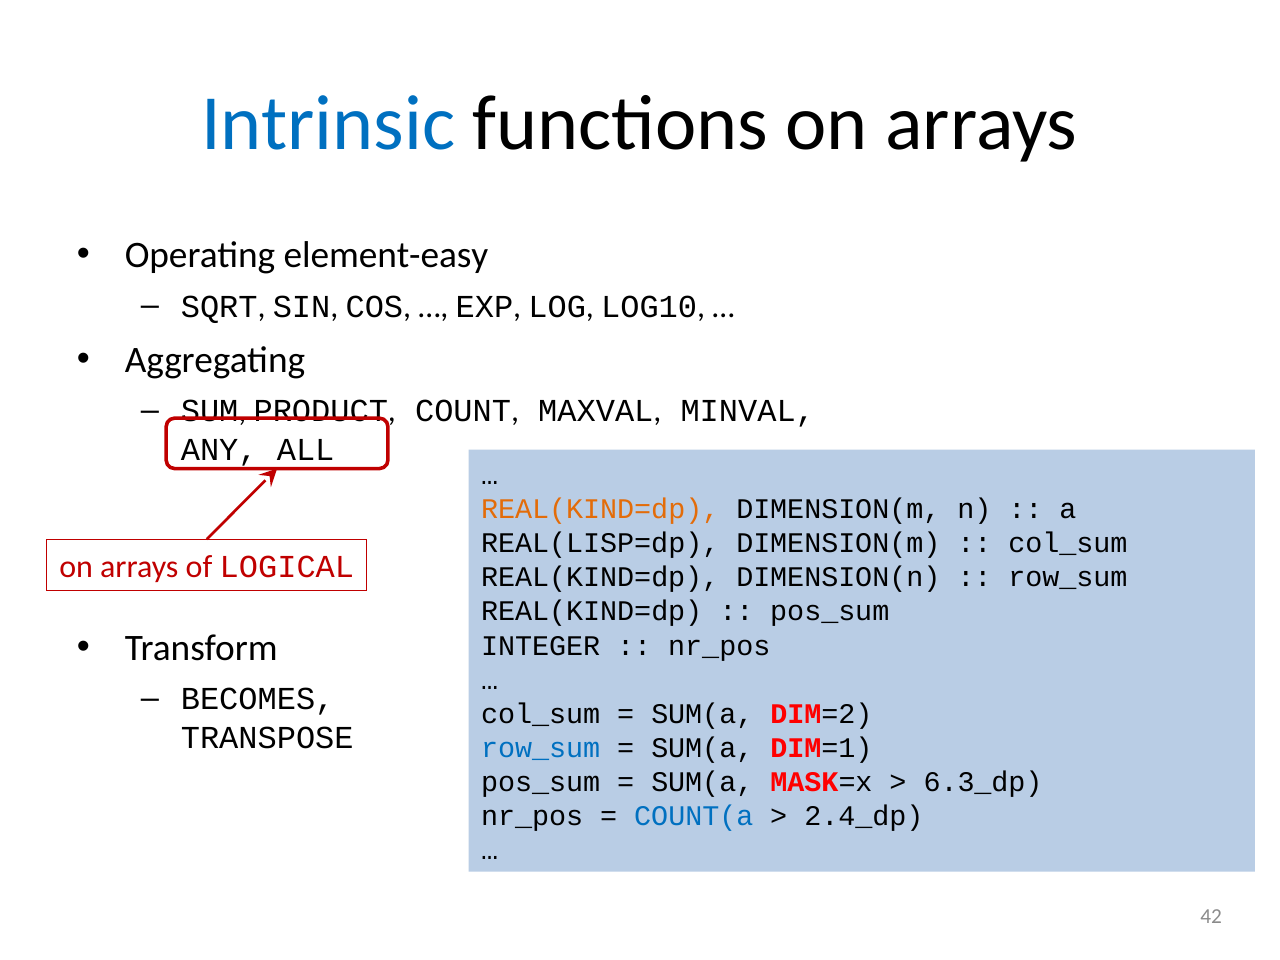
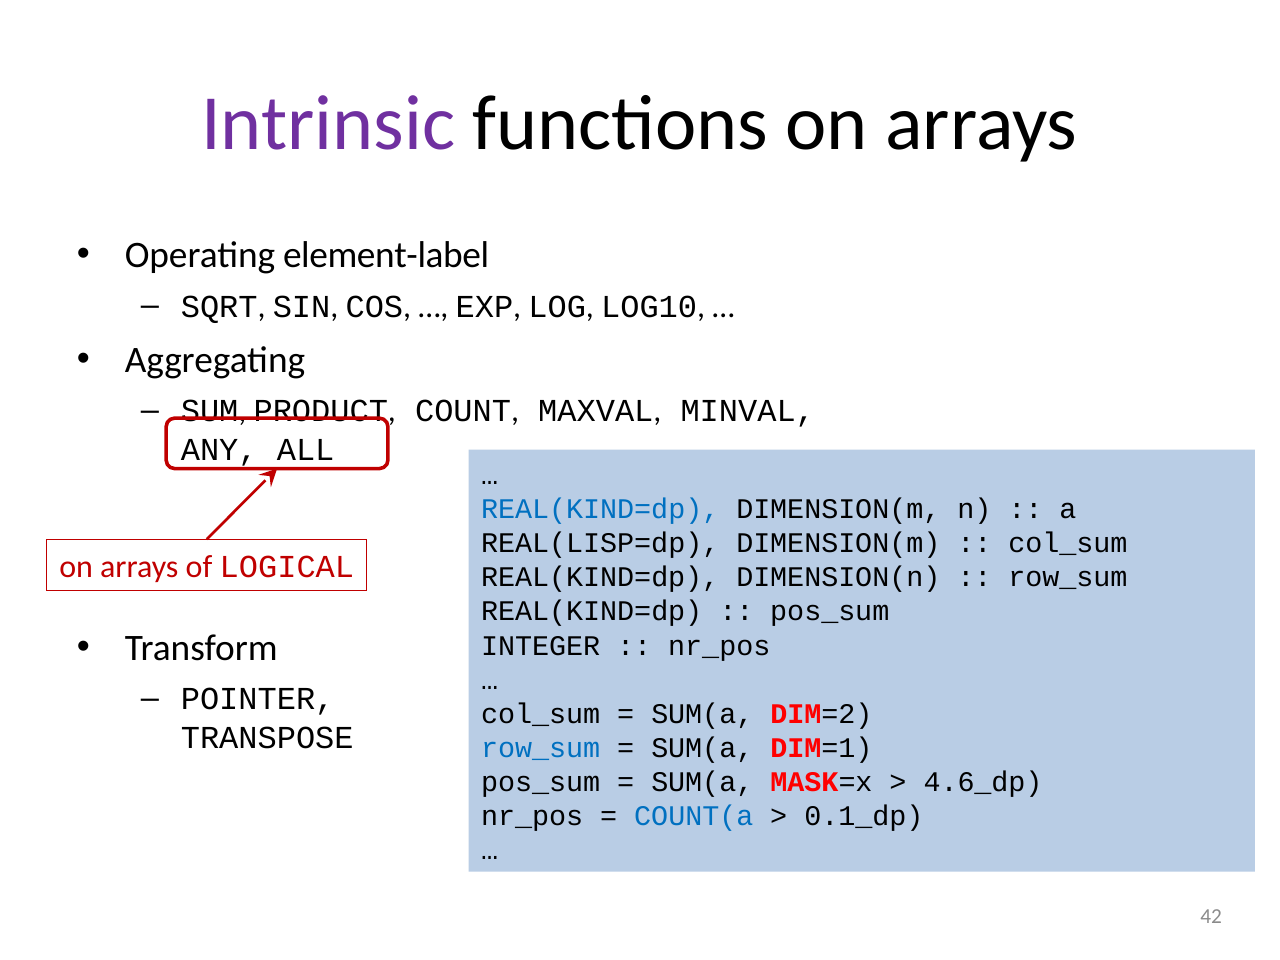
Intrinsic colour: blue -> purple
element-easy: element-easy -> element-label
REAL(KIND=dp at (600, 509) colour: orange -> blue
BECOMES: BECOMES -> POINTER
6.3_dp: 6.3_dp -> 4.6_dp
2.4_dp: 2.4_dp -> 0.1_dp
